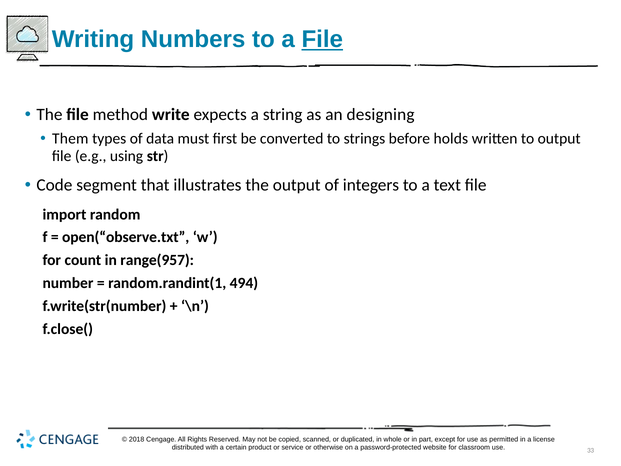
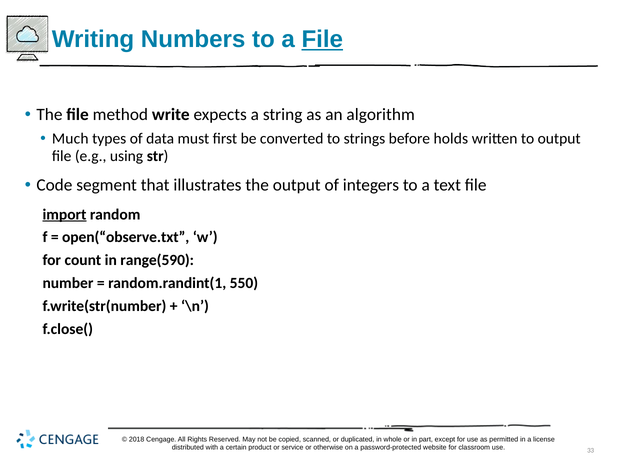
designing: designing -> algorithm
Them: Them -> Much
import underline: none -> present
range(957: range(957 -> range(590
494: 494 -> 550
